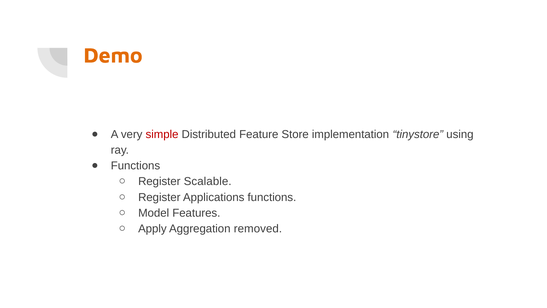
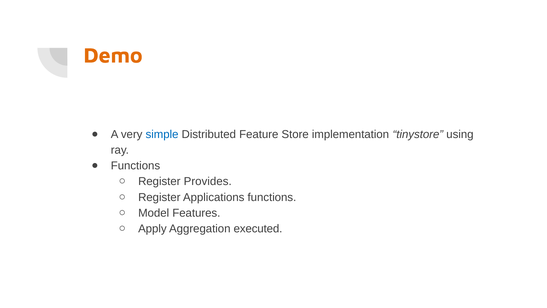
simple colour: red -> blue
Scalable: Scalable -> Provides
removed: removed -> executed
